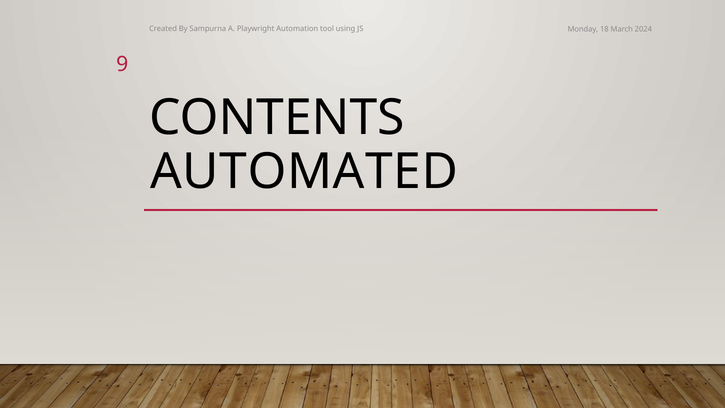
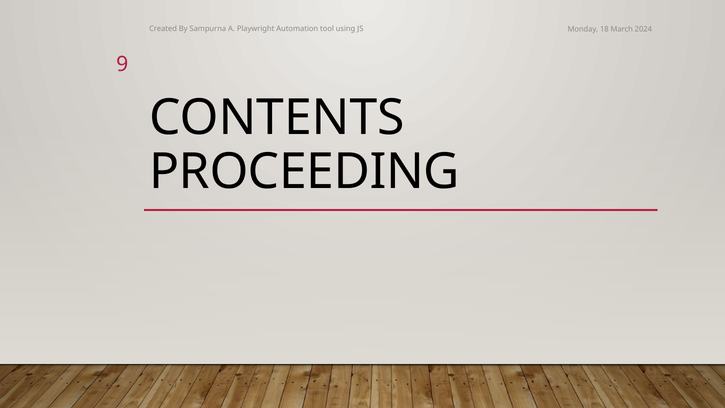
AUTOMATED: AUTOMATED -> PROCEEDING
